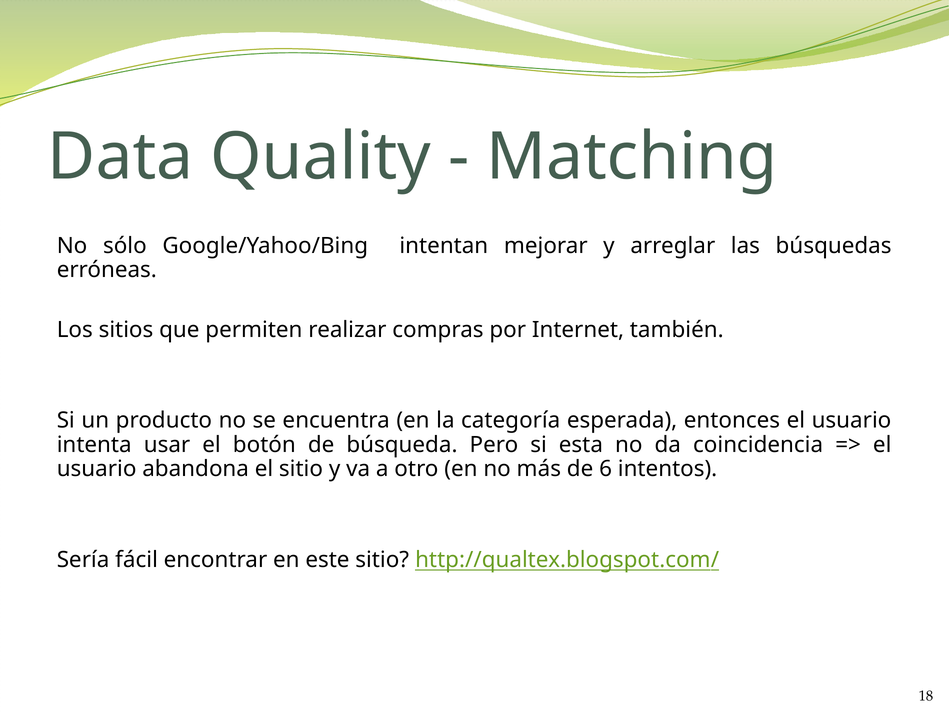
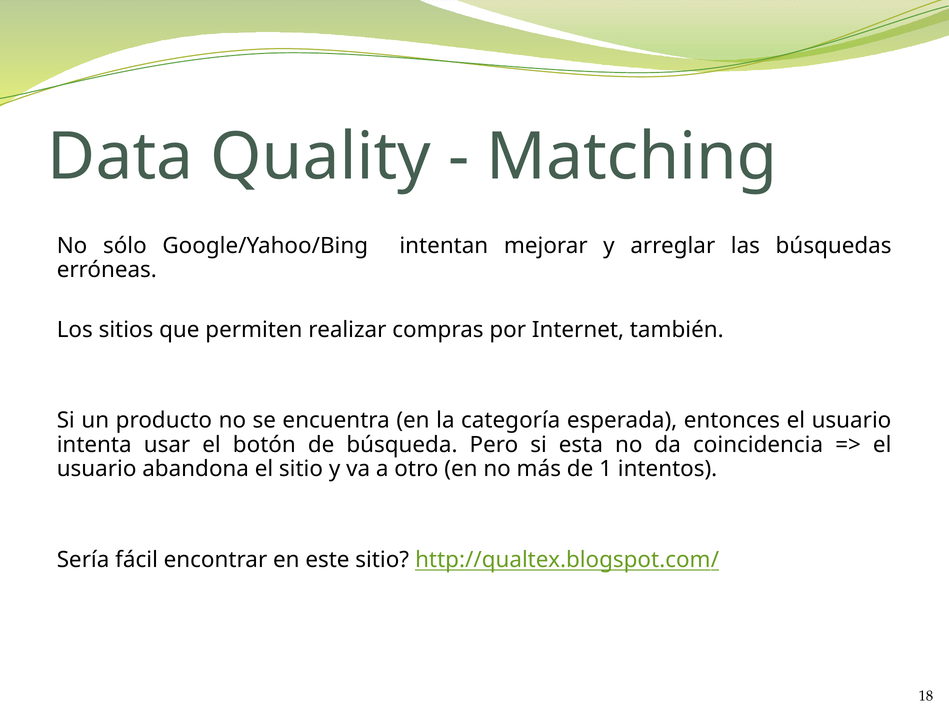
6: 6 -> 1
